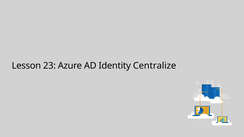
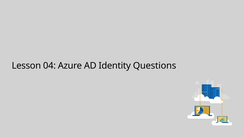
23: 23 -> 04
Centralize: Centralize -> Questions
